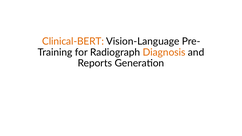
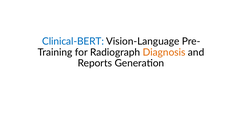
Clinical-BERT colour: orange -> blue
